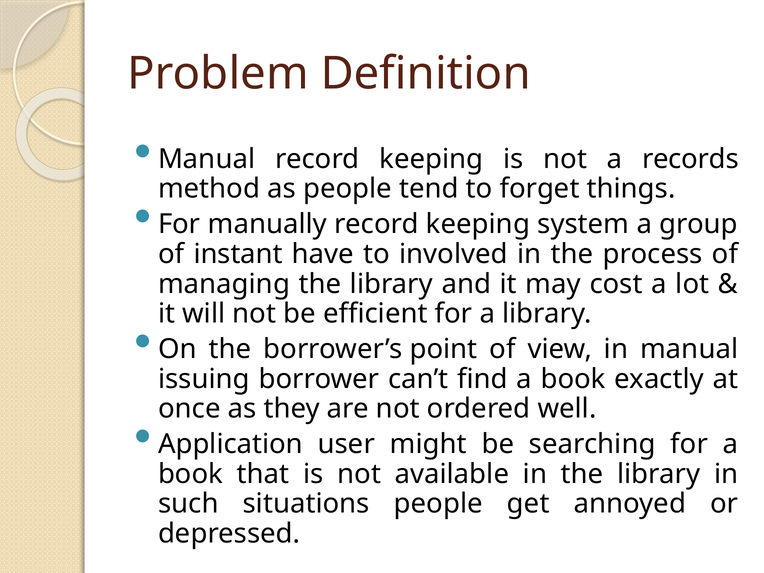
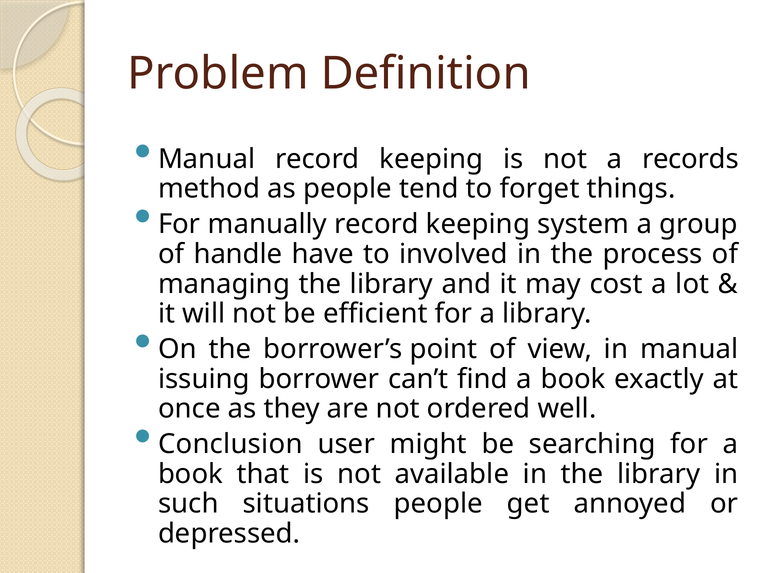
instant: instant -> handle
Application: Application -> Conclusion
